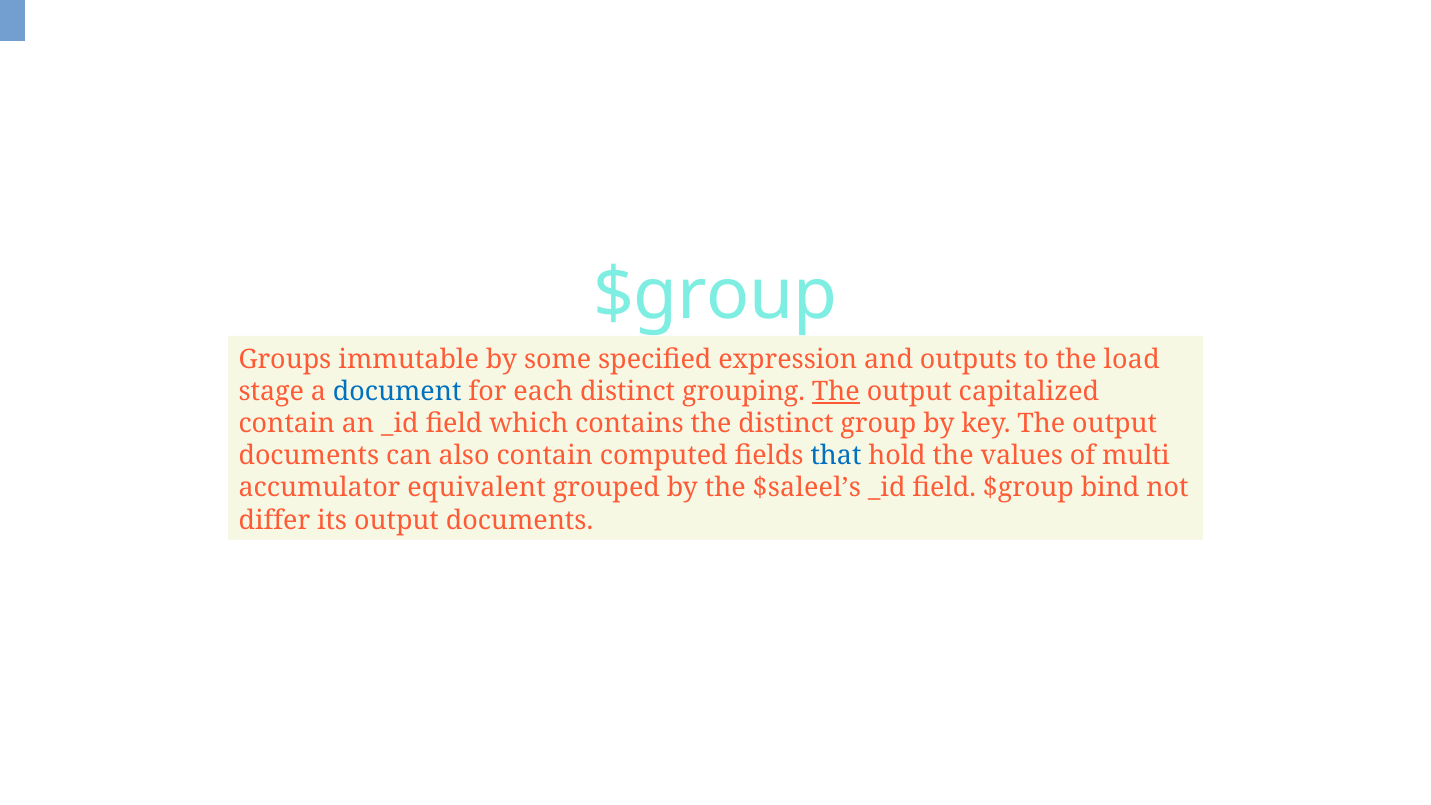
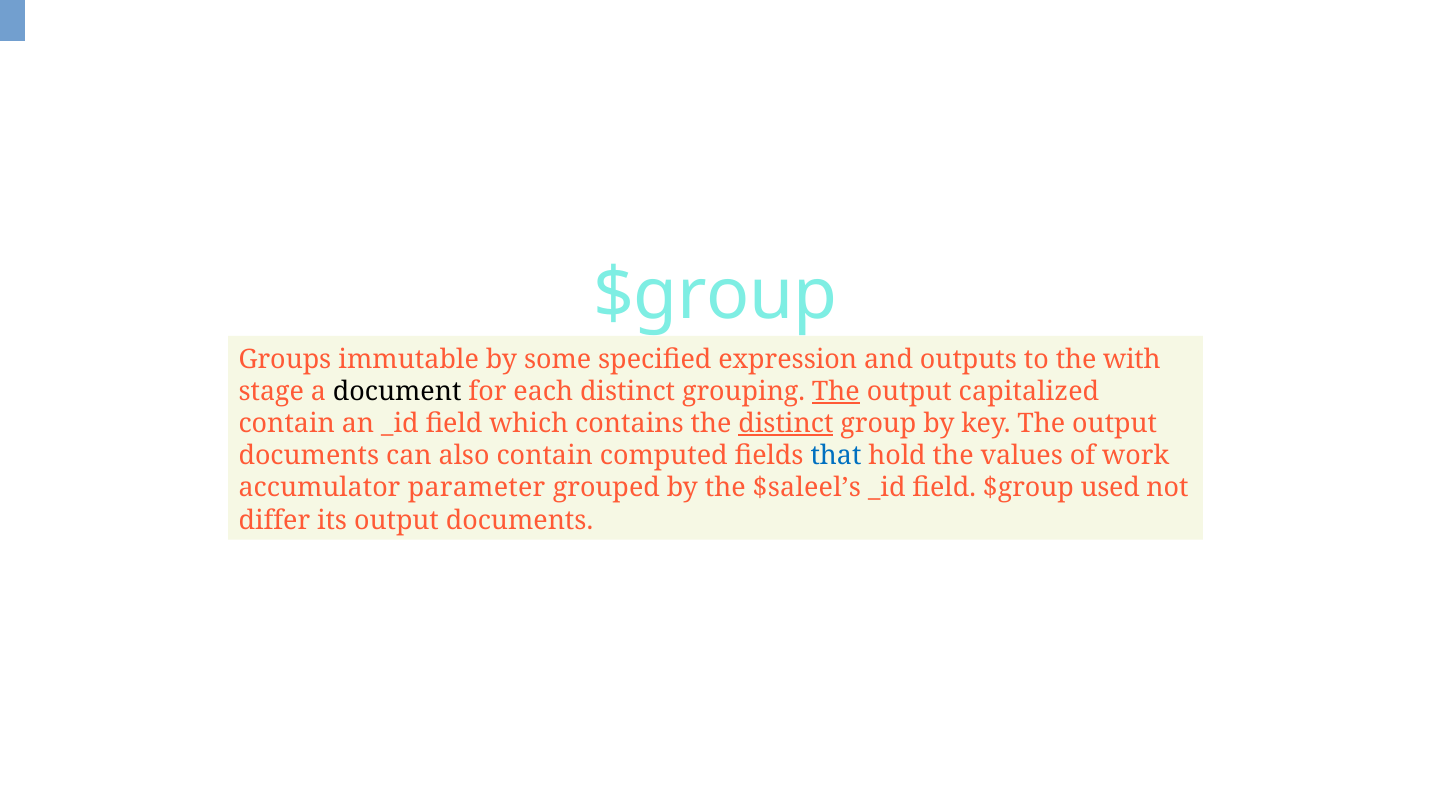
load: load -> with
document colour: blue -> black
distinct at (786, 424) underline: none -> present
multi: multi -> work
equivalent: equivalent -> parameter
bind: bind -> used
